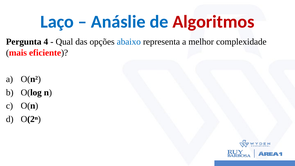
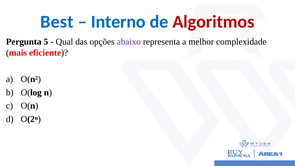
Laço: Laço -> Best
Anáslie: Anáslie -> Interno
4: 4 -> 5
abaixo colour: blue -> purple
